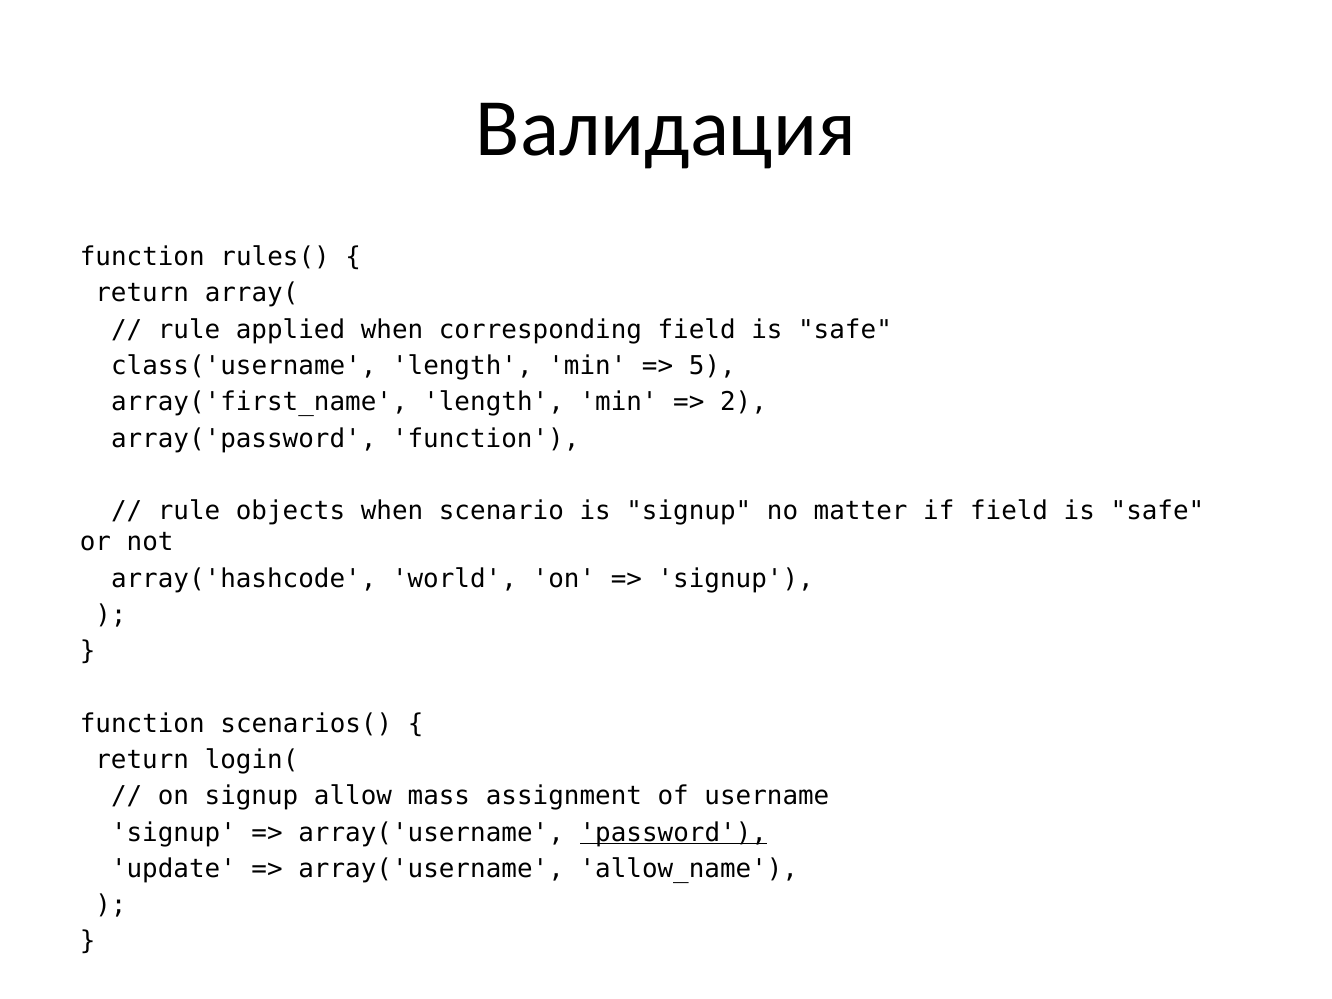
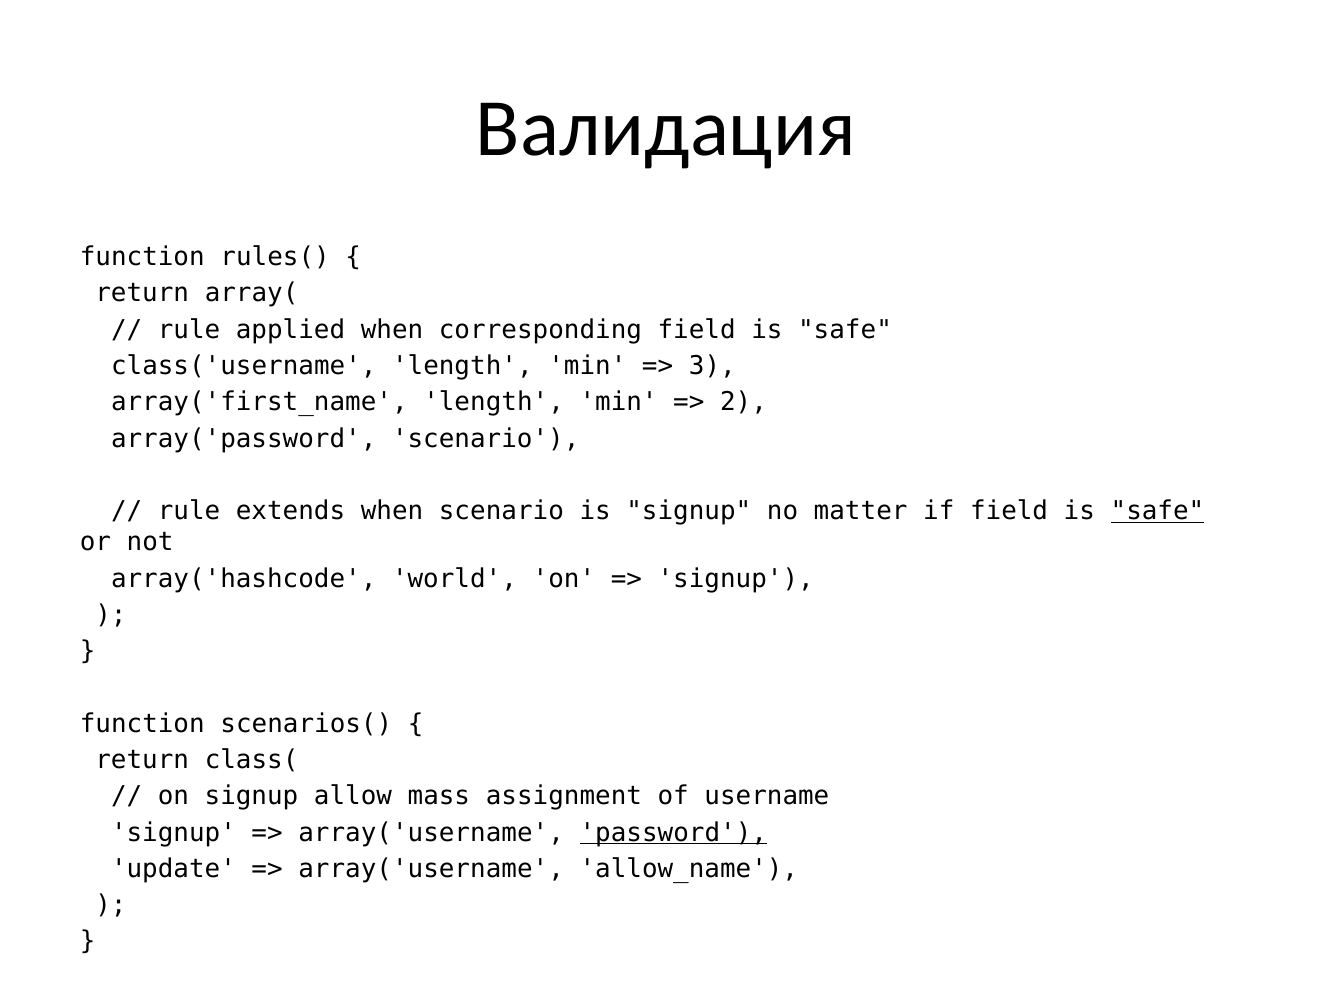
5: 5 -> 3
array('password function: function -> scenario
objects: objects -> extends
safe at (1157, 511) underline: none -> present
login(: login( -> class(
